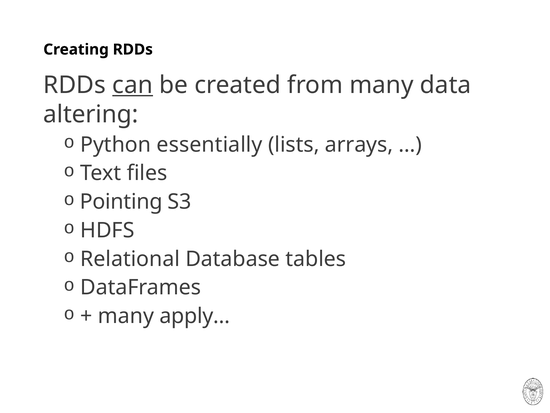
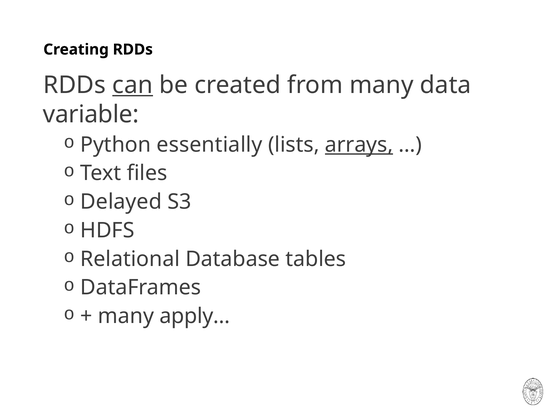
altering: altering -> variable
arrays underline: none -> present
Pointing: Pointing -> Delayed
